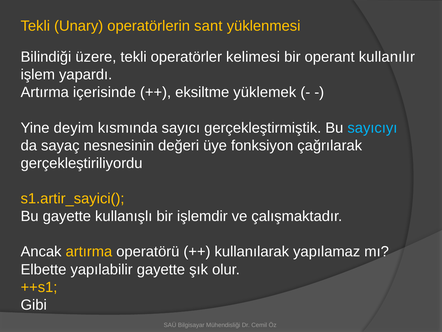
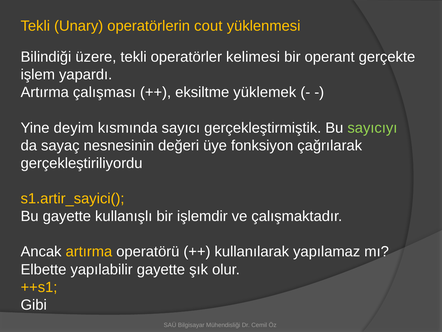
sant: sant -> cout
kullanılır: kullanılır -> gerçekte
içerisinde: içerisinde -> çalışması
sayıcıyı colour: light blue -> light green
